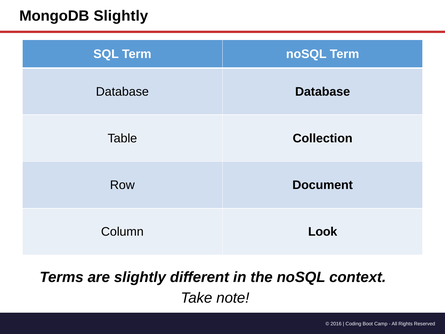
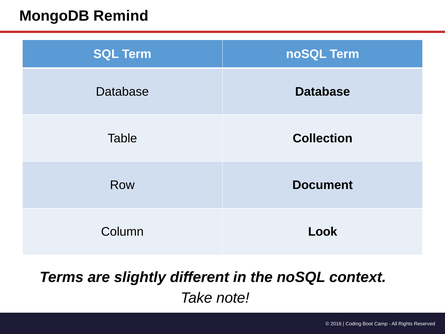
MongoDB Slightly: Slightly -> Remind
